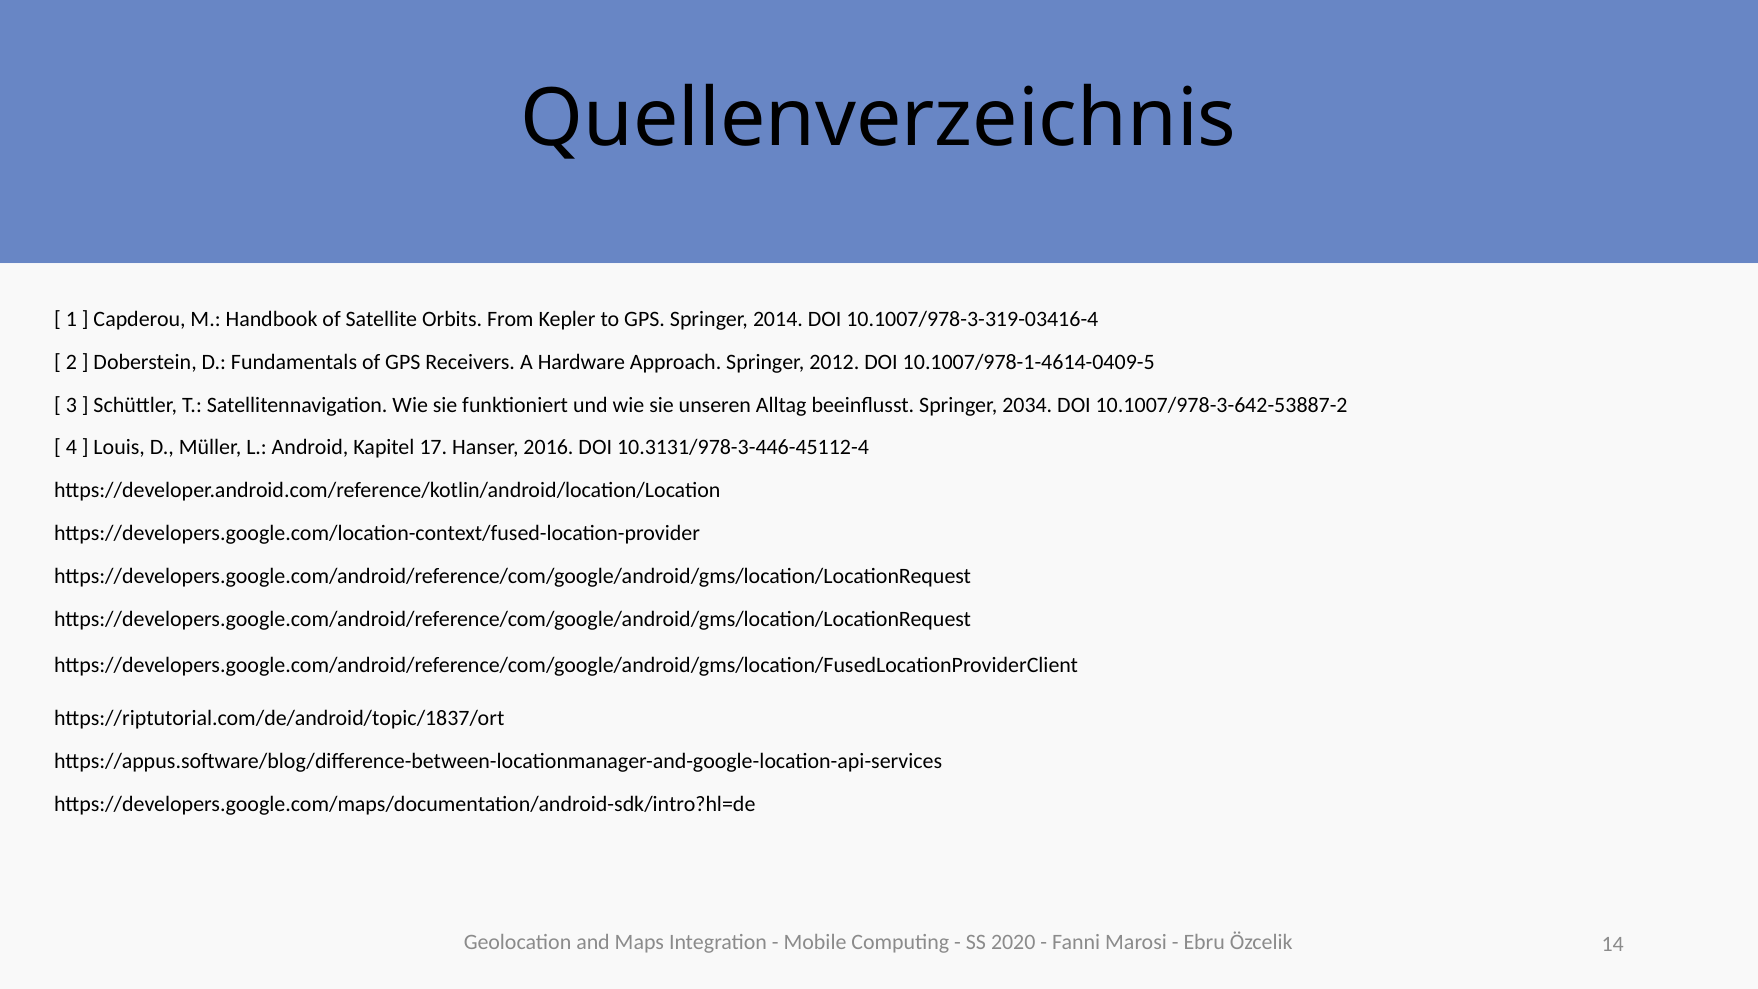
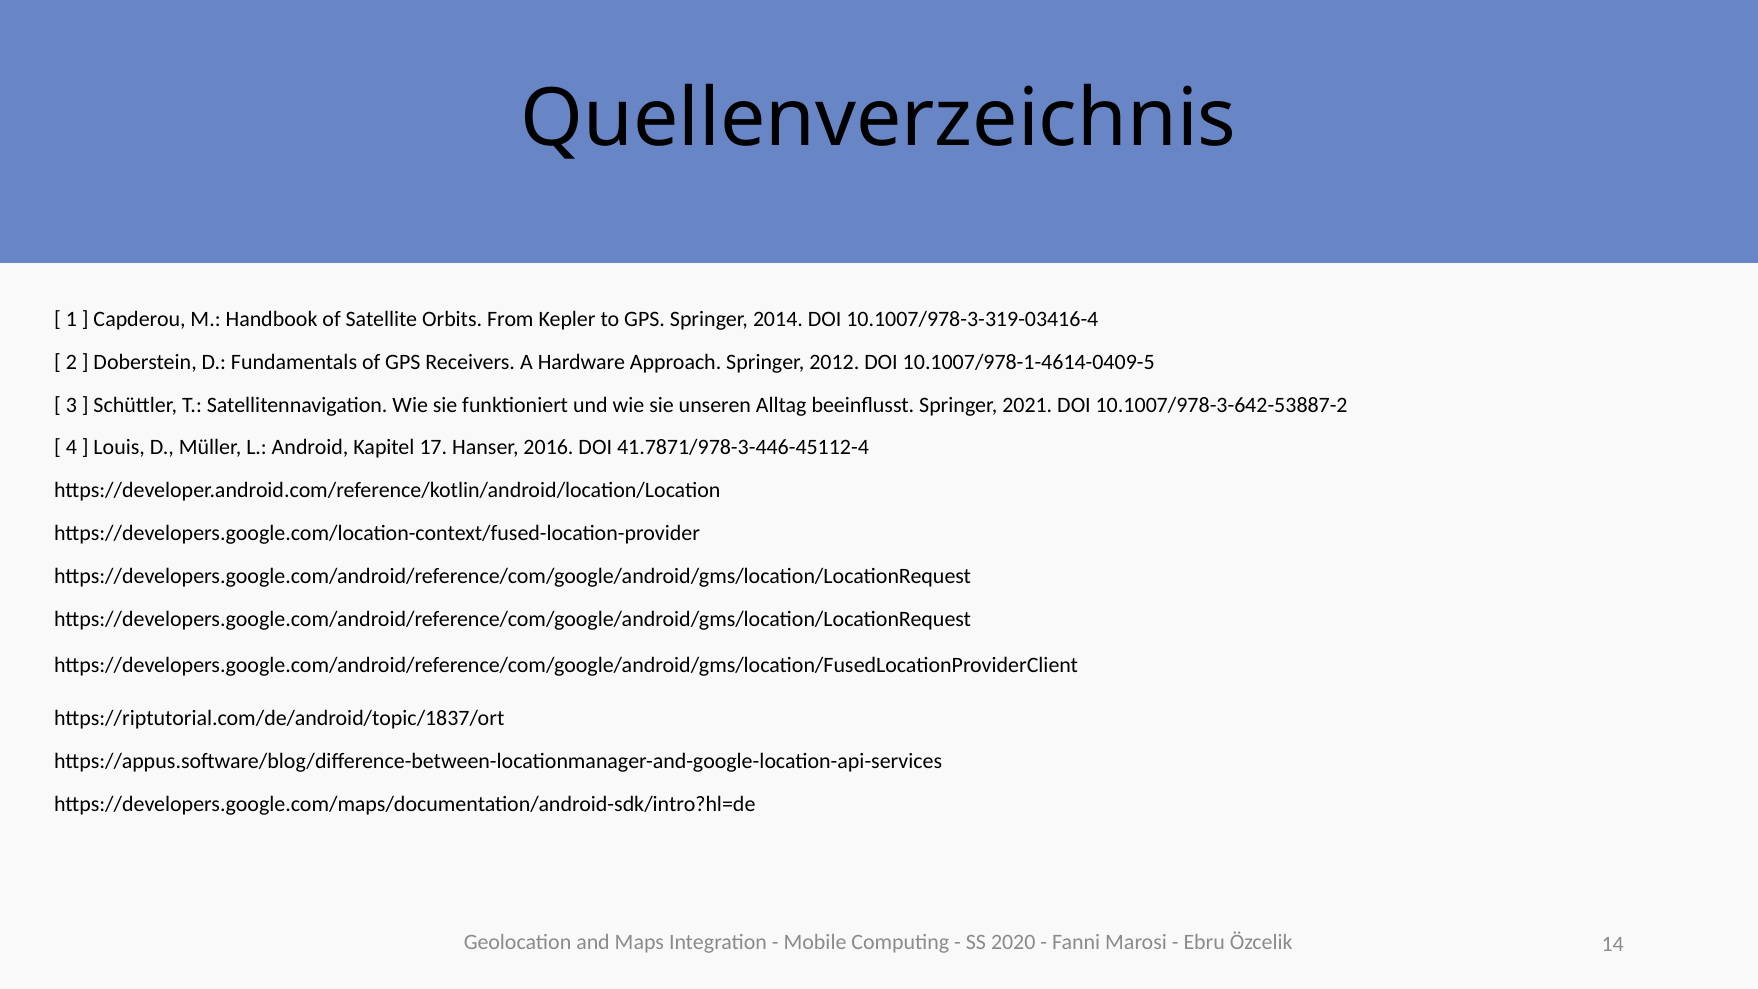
2034: 2034 -> 2021
10.3131/978-3-446-45112-4: 10.3131/978-3-446-45112-4 -> 41.7871/978-3-446-45112-4
